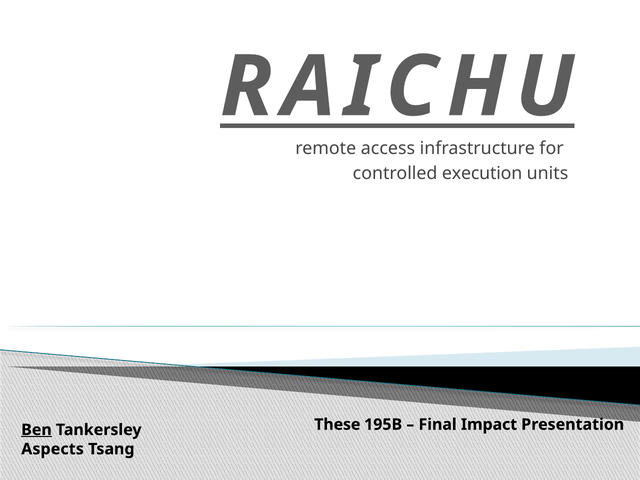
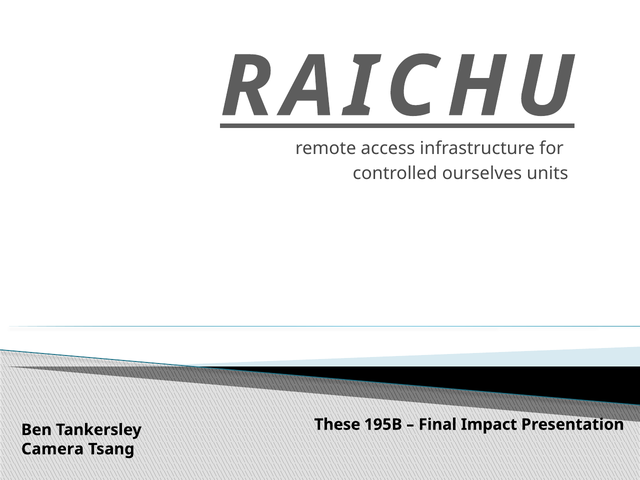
execution: execution -> ourselves
Ben underline: present -> none
Aspects: Aspects -> Camera
